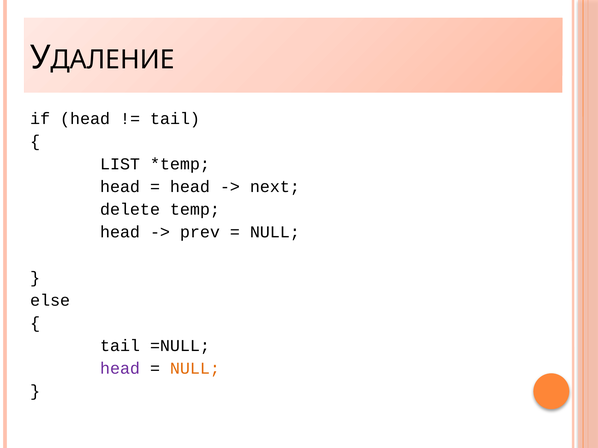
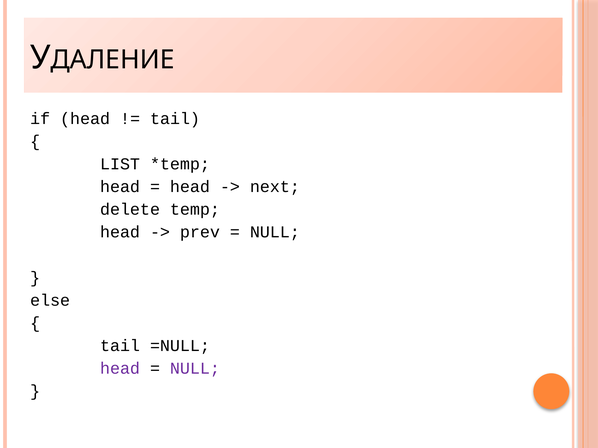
NULL at (195, 369) colour: orange -> purple
